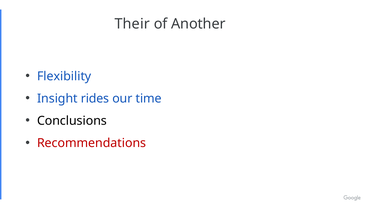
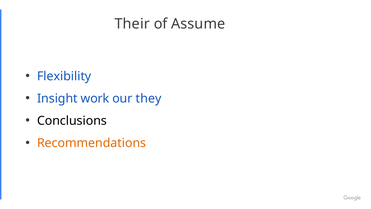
Another: Another -> Assume
rides: rides -> work
time: time -> they
Recommendations colour: red -> orange
